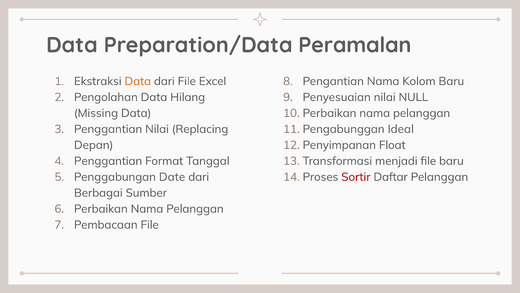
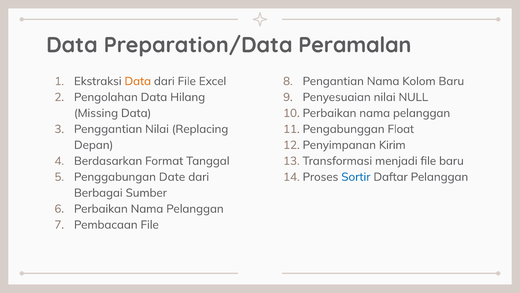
Ideal: Ideal -> Float
Float: Float -> Kirim
Penggantian at (108, 161): Penggantian -> Berdasarkan
Sortir colour: red -> blue
